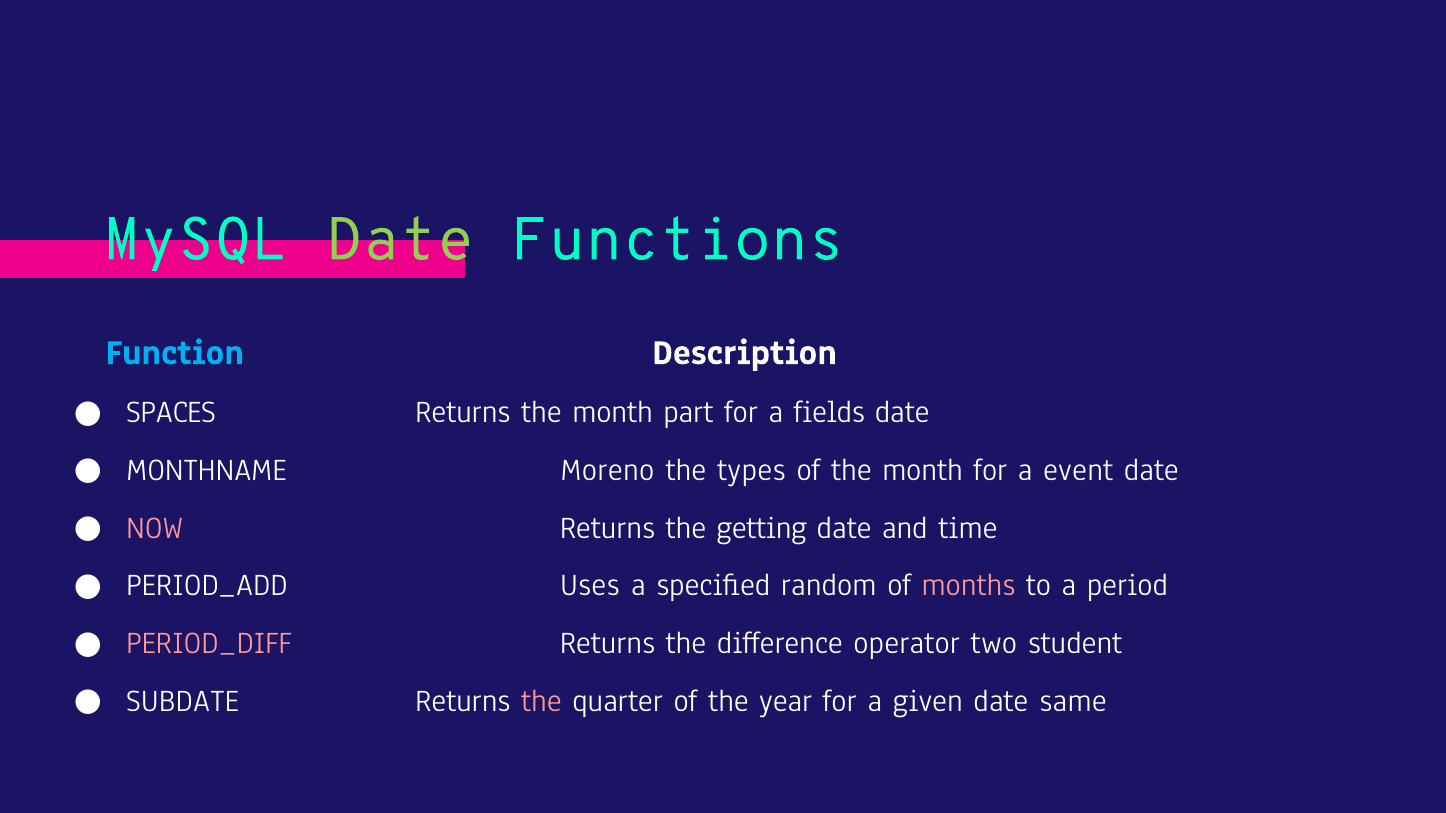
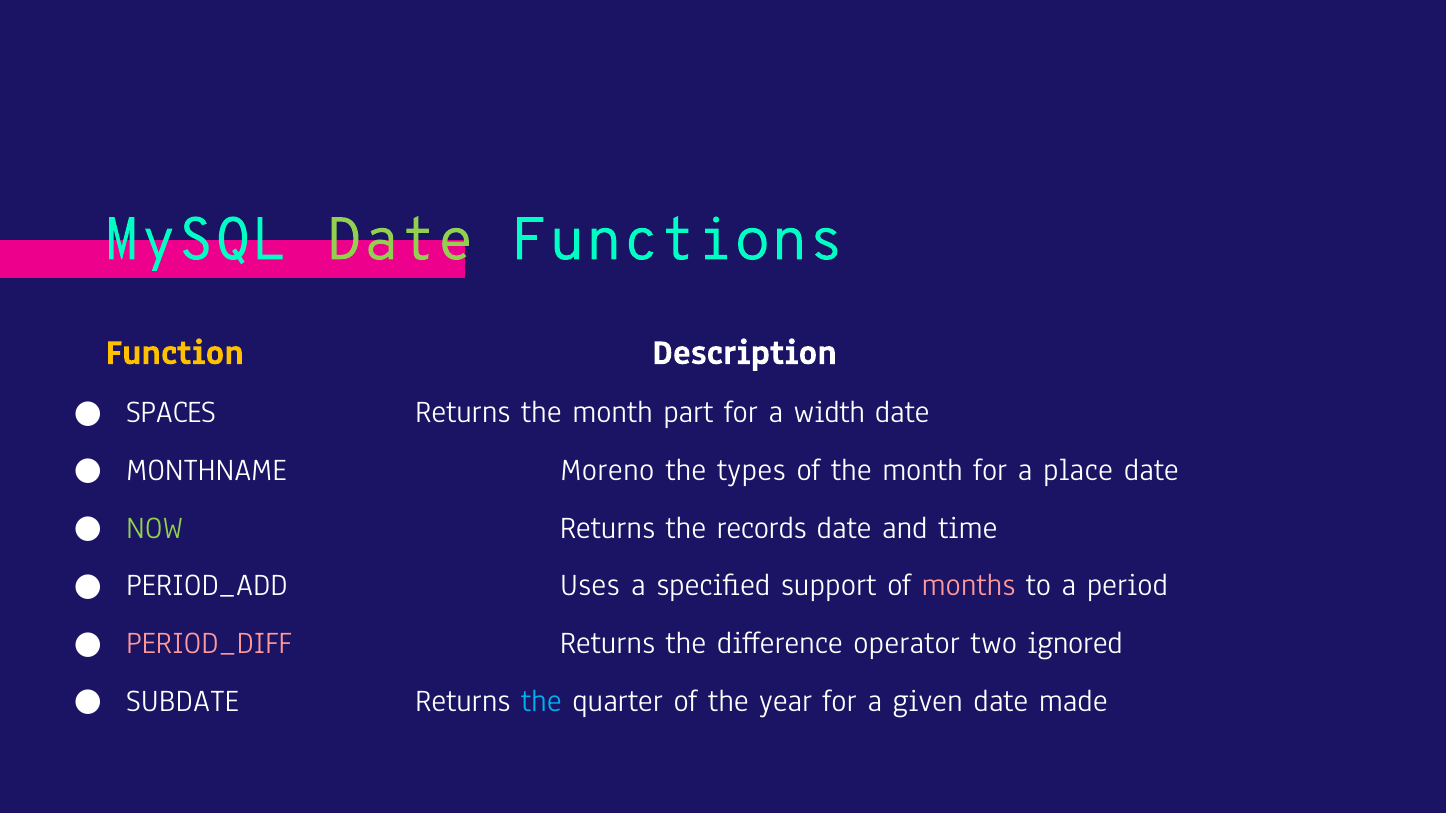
Function colour: light blue -> yellow
fields: fields -> width
event: event -> place
NOW colour: pink -> light green
getting: getting -> records
random: random -> support
student: student -> ignored
the at (541, 701) colour: pink -> light blue
same: same -> made
